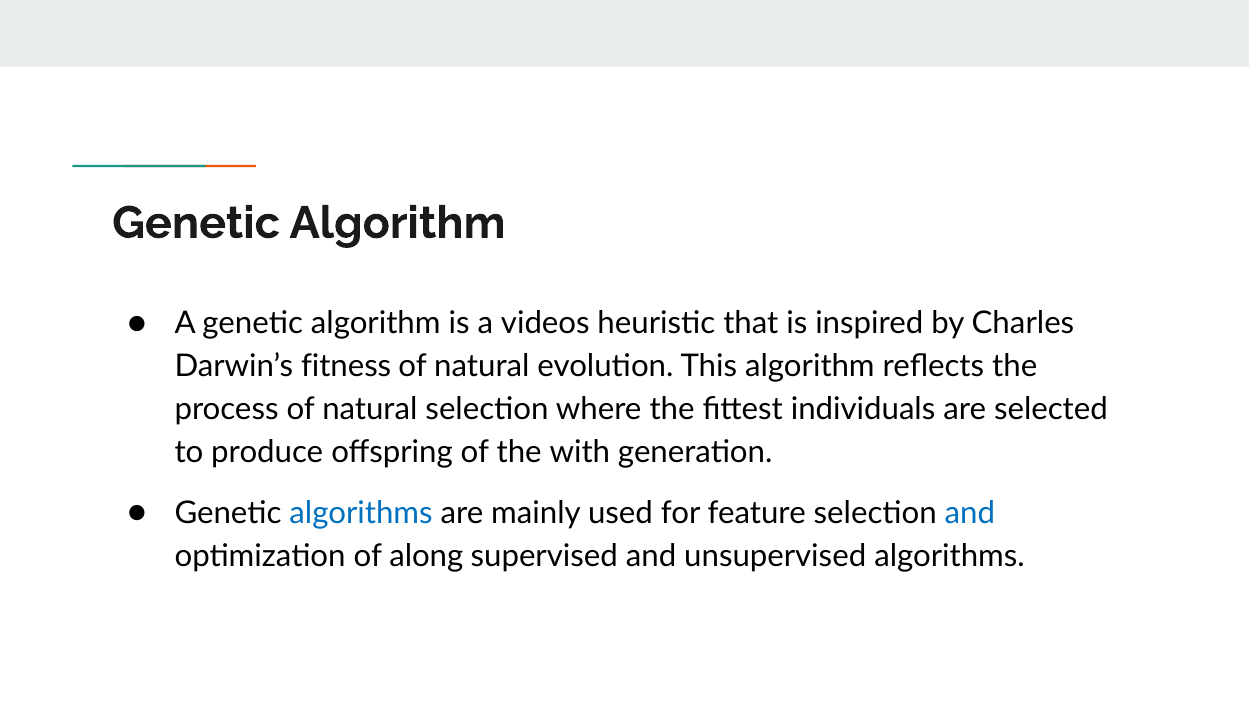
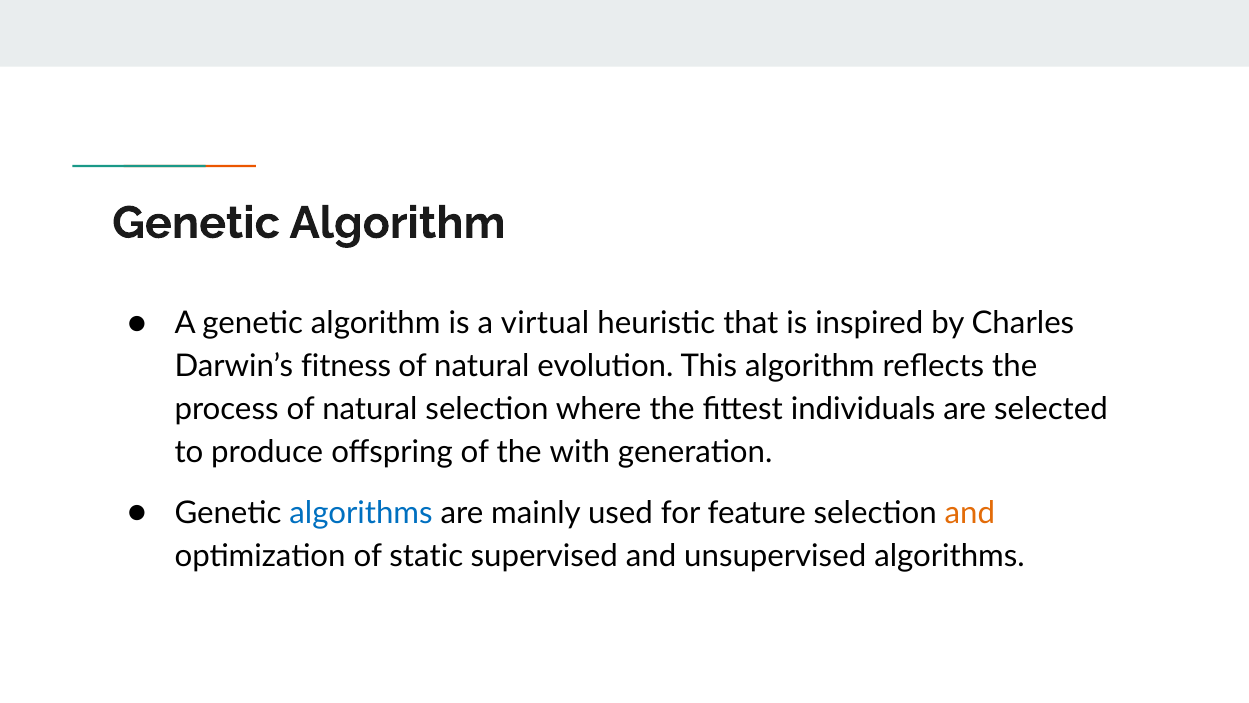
videos: videos -> virtual
and at (970, 513) colour: blue -> orange
along: along -> static
